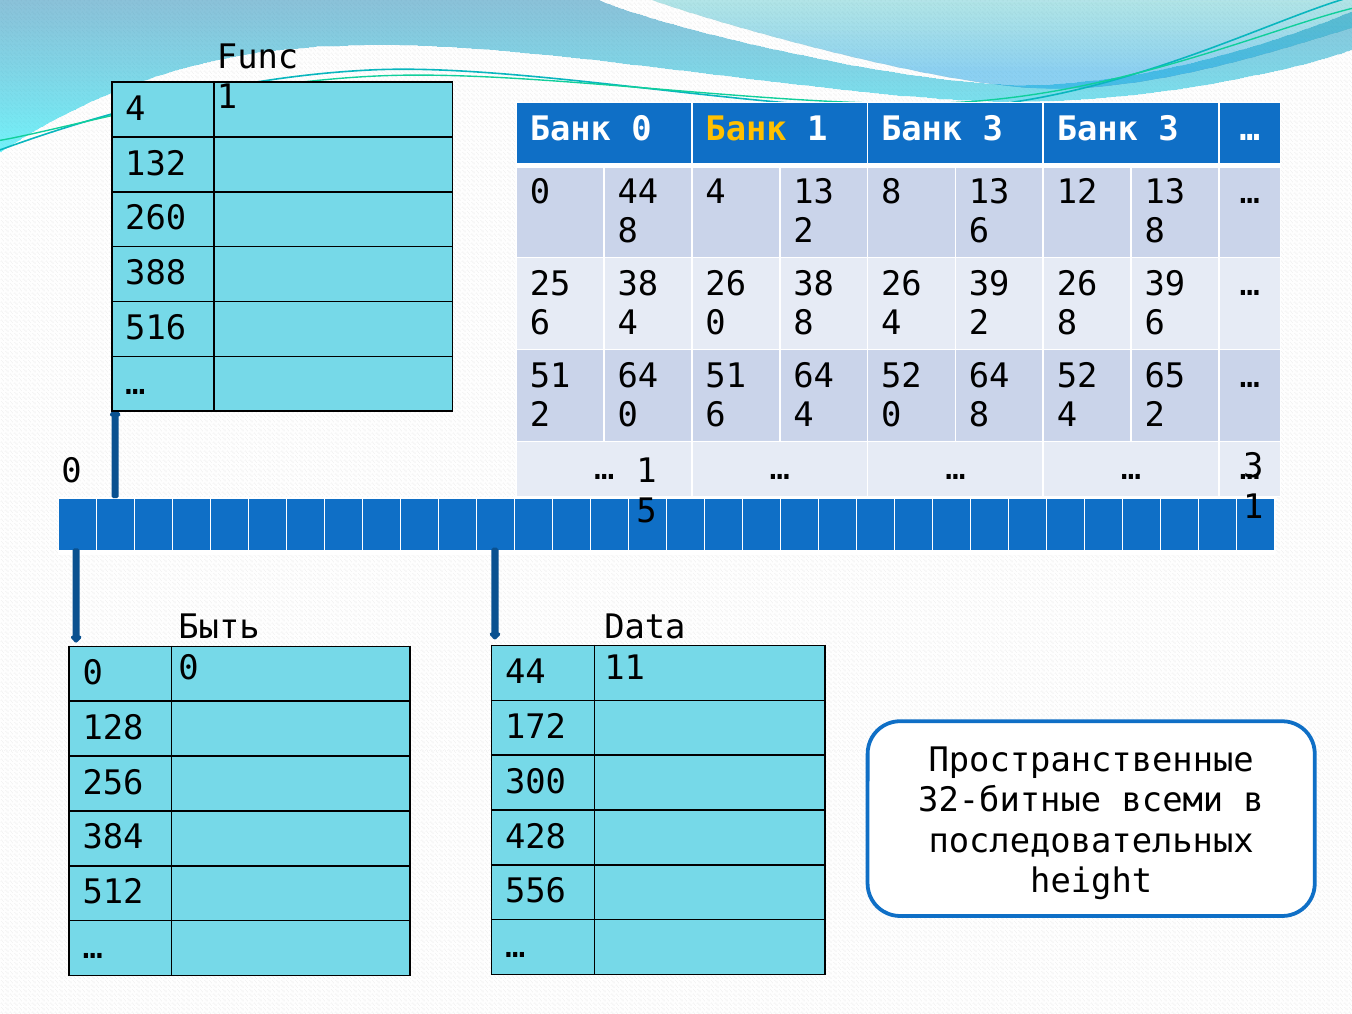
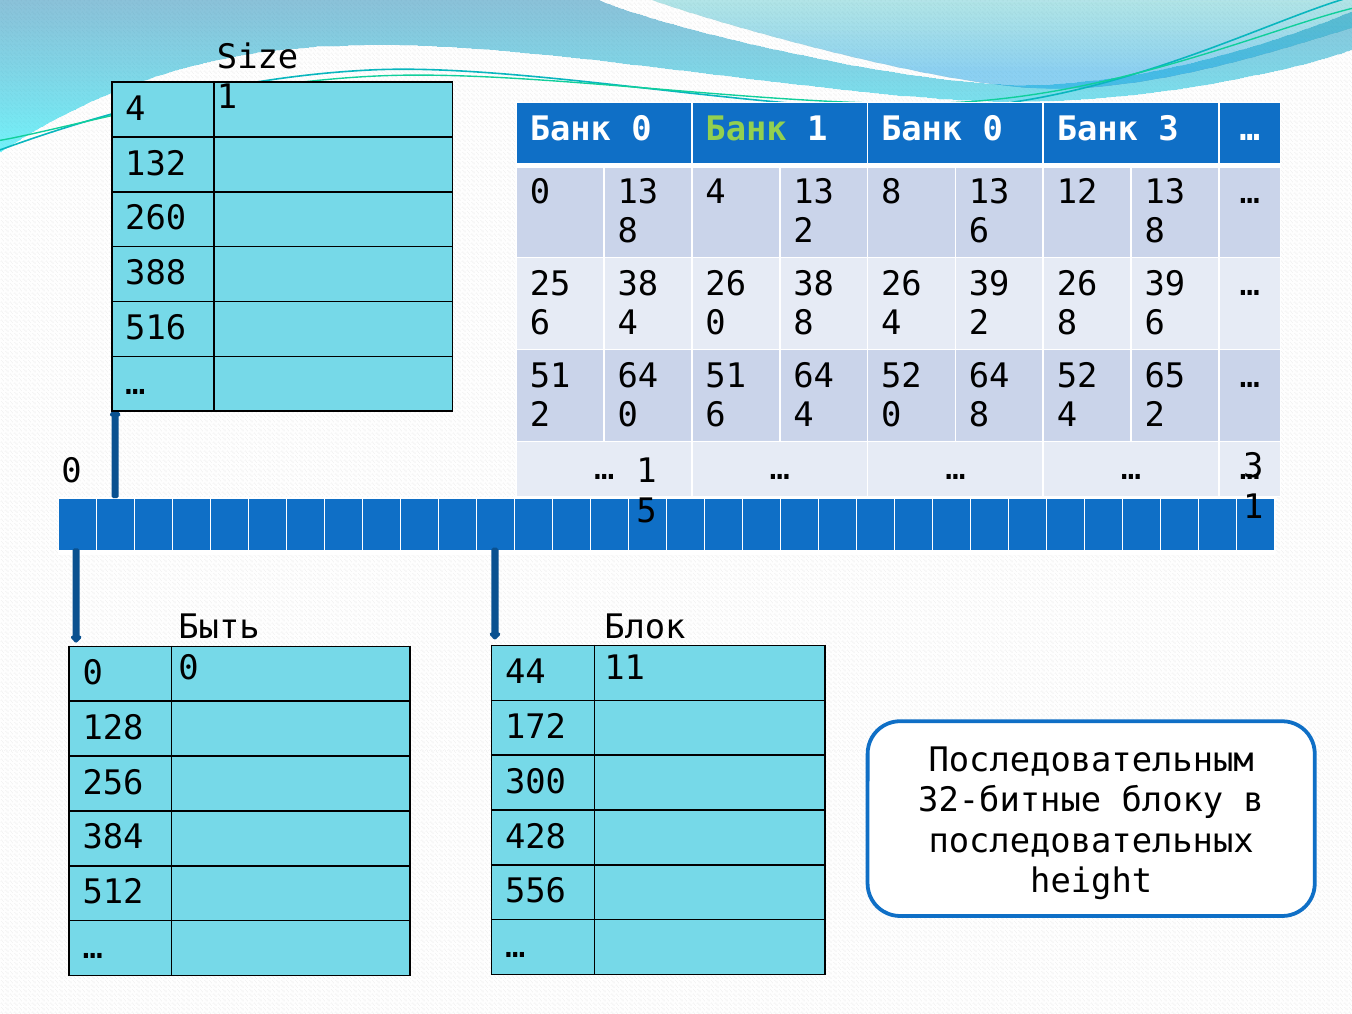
Func: Func -> Size
Банк at (746, 129) colour: yellow -> light green
1 Банк 3: 3 -> 0
0 44: 44 -> 13
Data: Data -> Блок
Пространственные: Пространственные -> Последовательным
всеми: всеми -> блоку
